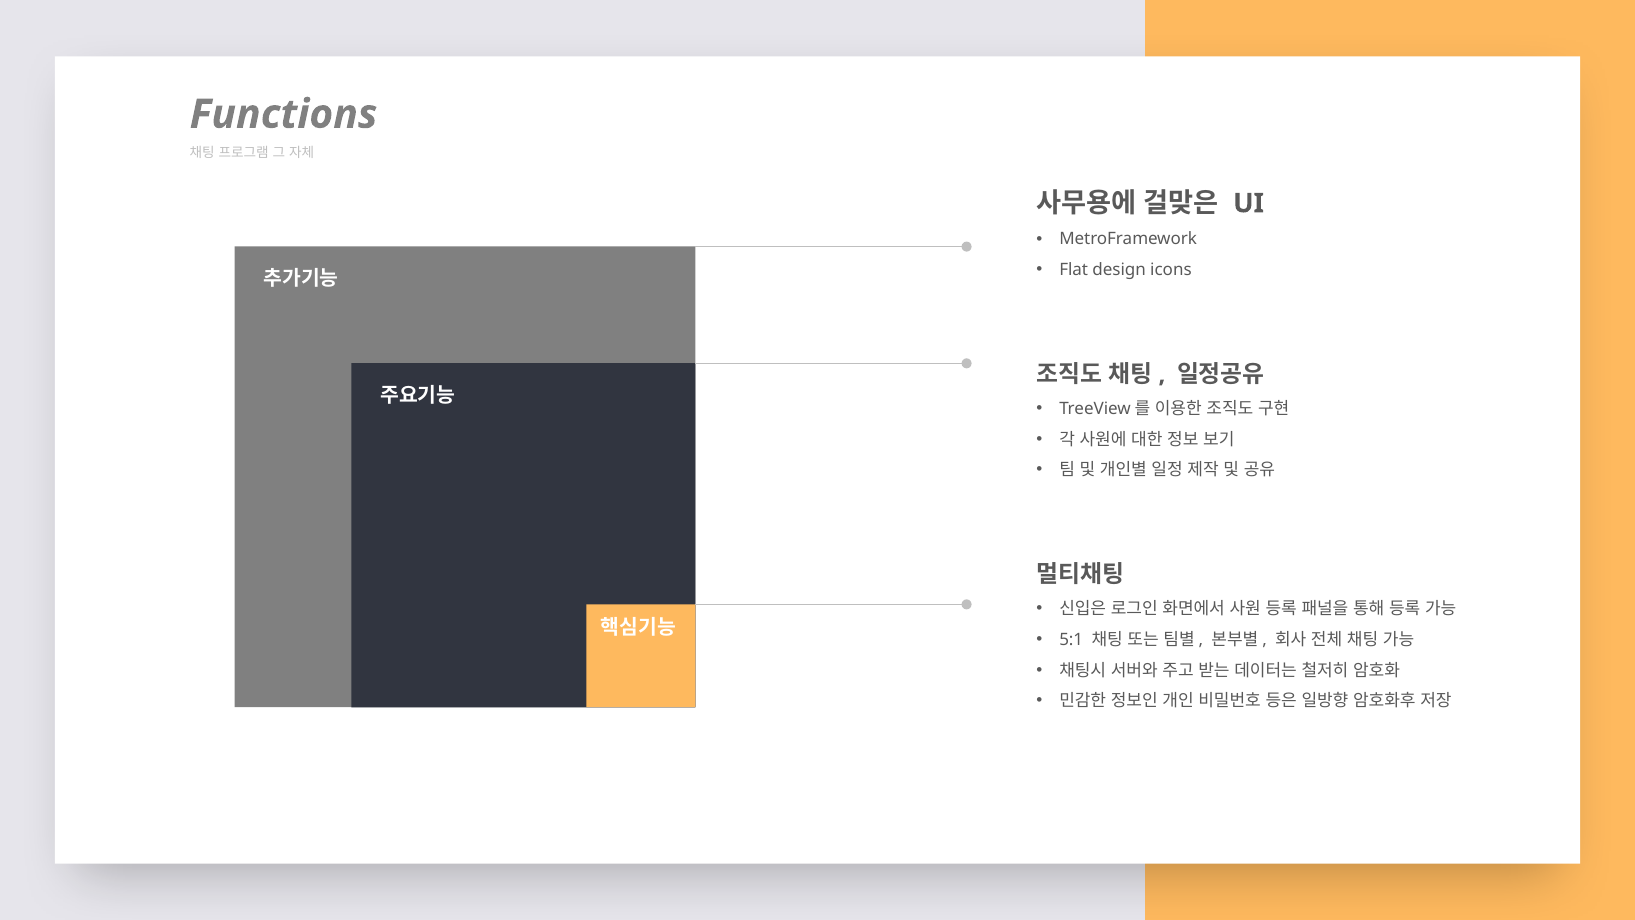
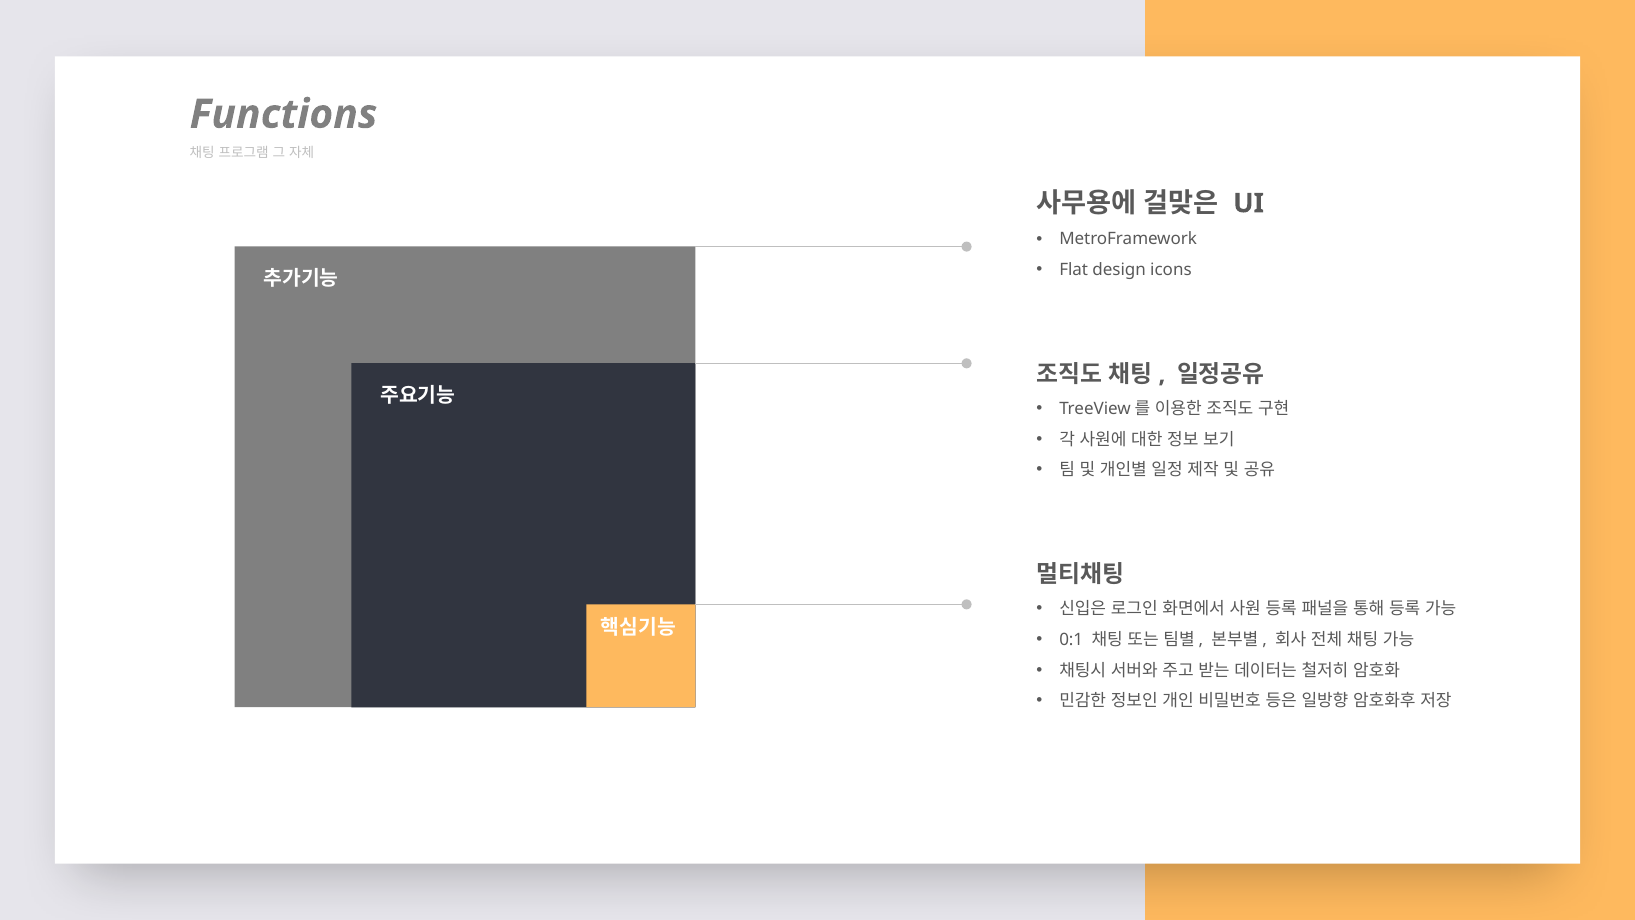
5:1: 5:1 -> 0:1
